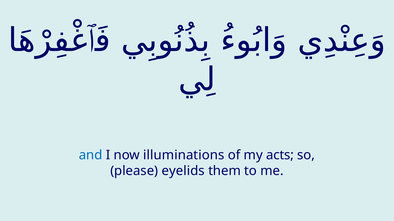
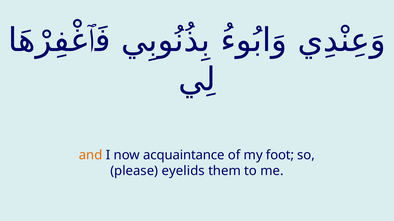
and colour: blue -> orange
illuminations: illuminations -> acquaintance
acts: acts -> foot
